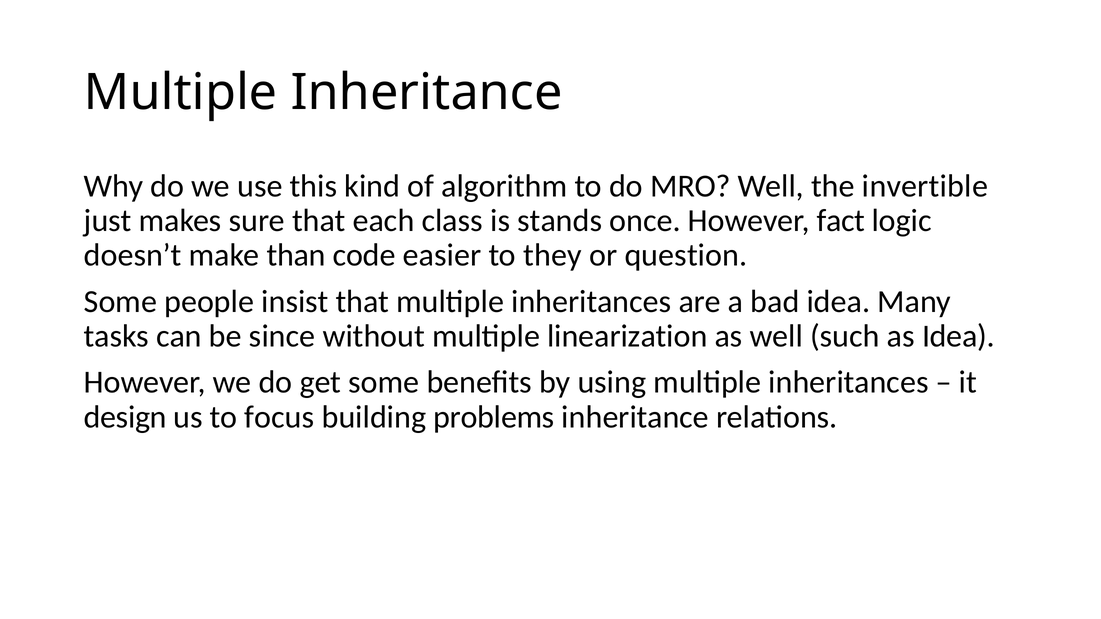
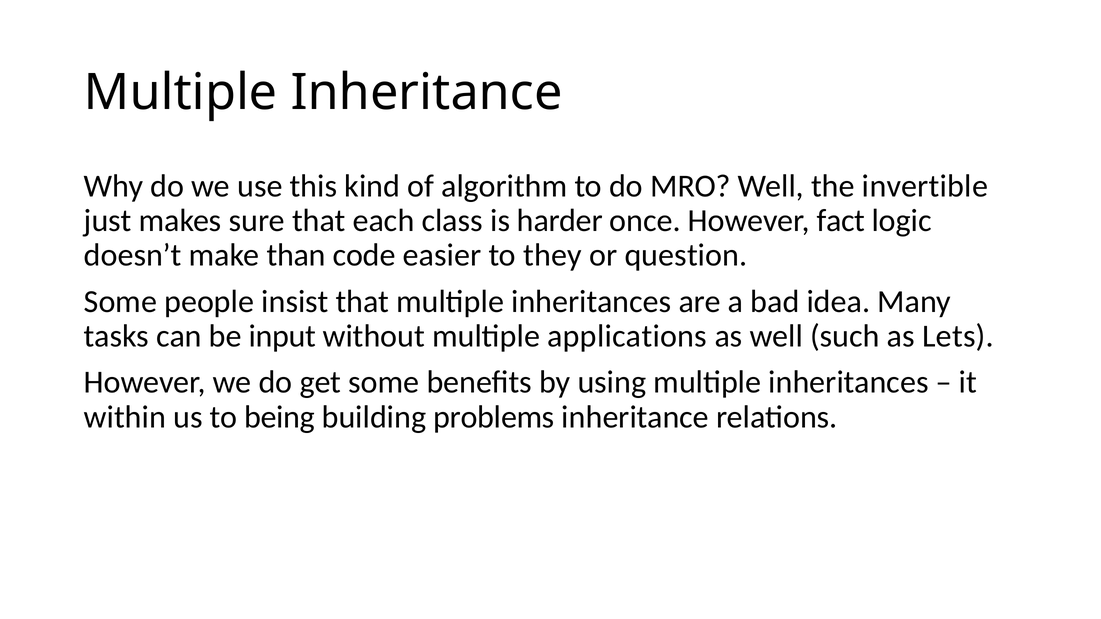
stands: stands -> harder
since: since -> input
linearization: linearization -> applications
as Idea: Idea -> Lets
design: design -> within
focus: focus -> being
